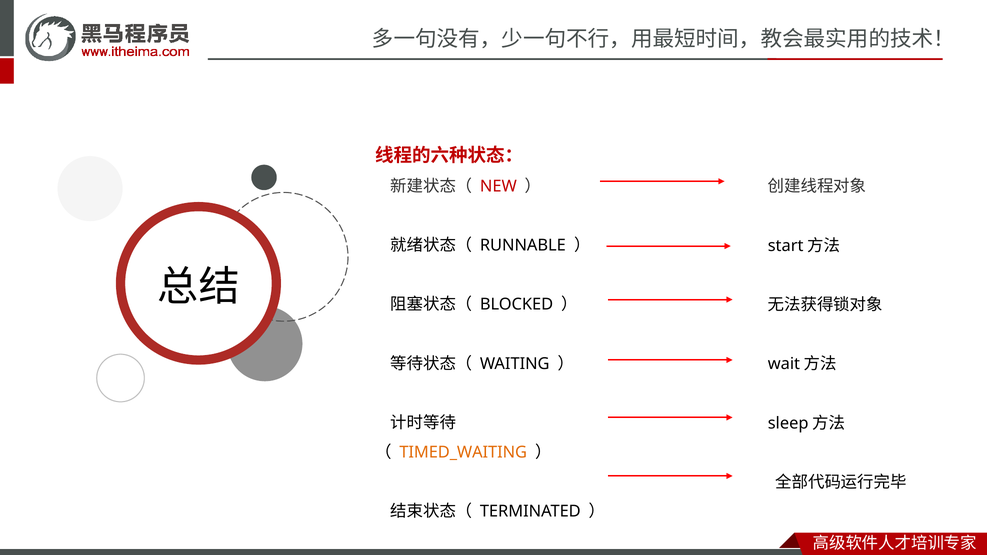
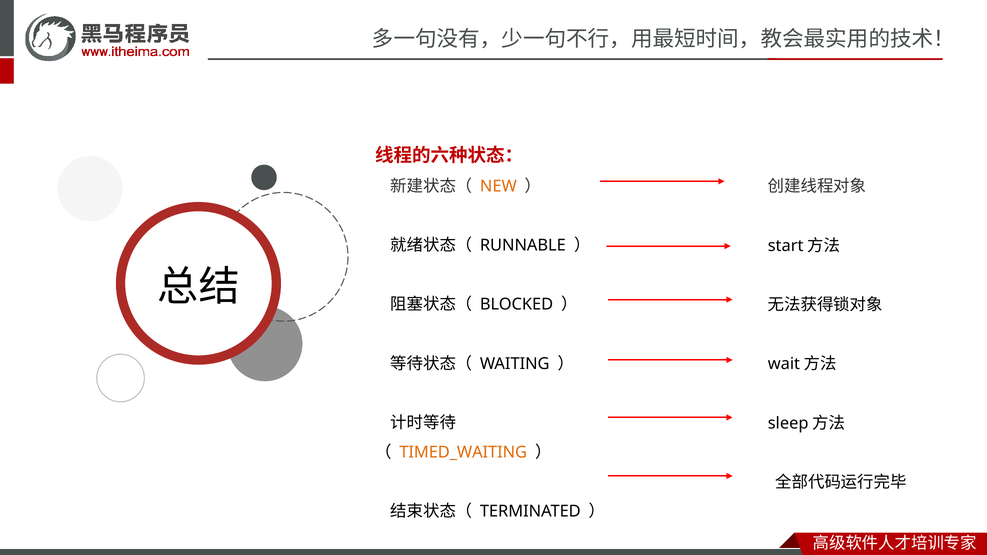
NEW colour: red -> orange
